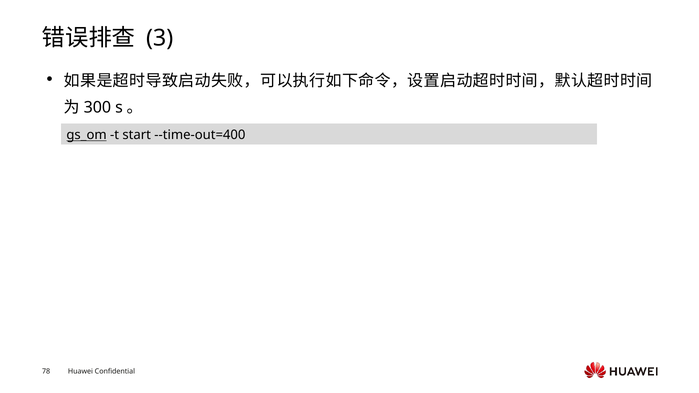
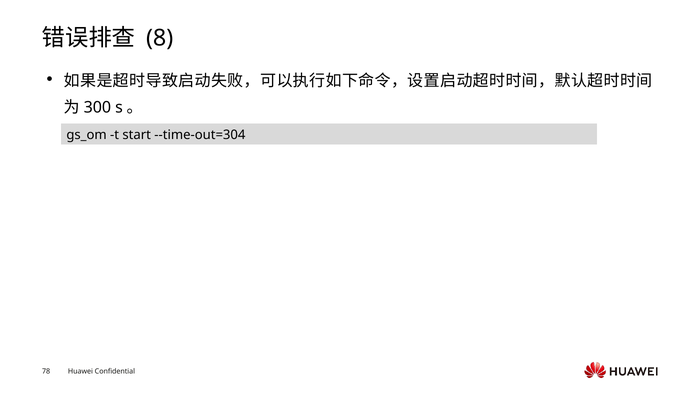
3: 3 -> 8
gs_om underline: present -> none
--time-out=400: --time-out=400 -> --time-out=304
